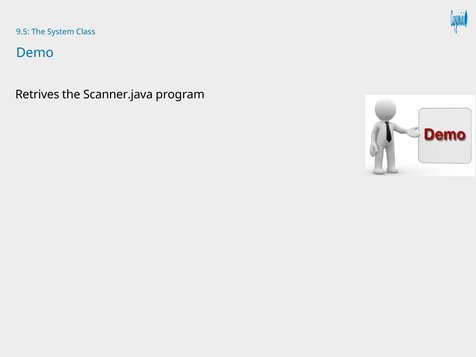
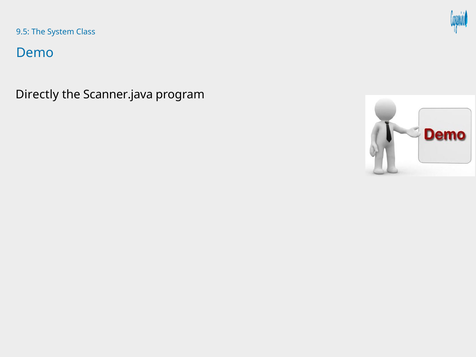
Retrives: Retrives -> Directly
